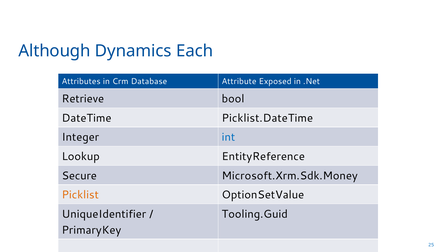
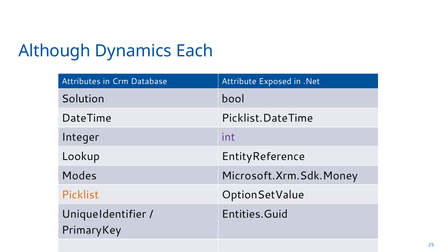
Retrieve: Retrieve -> Solution
int colour: blue -> purple
Secure: Secure -> Modes
Tooling.Guid: Tooling.Guid -> Entities.Guid
